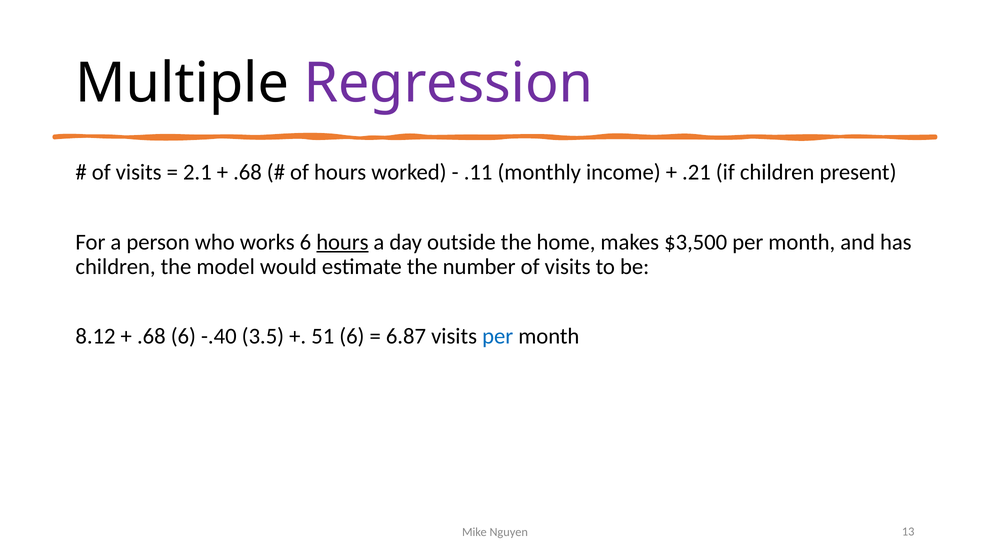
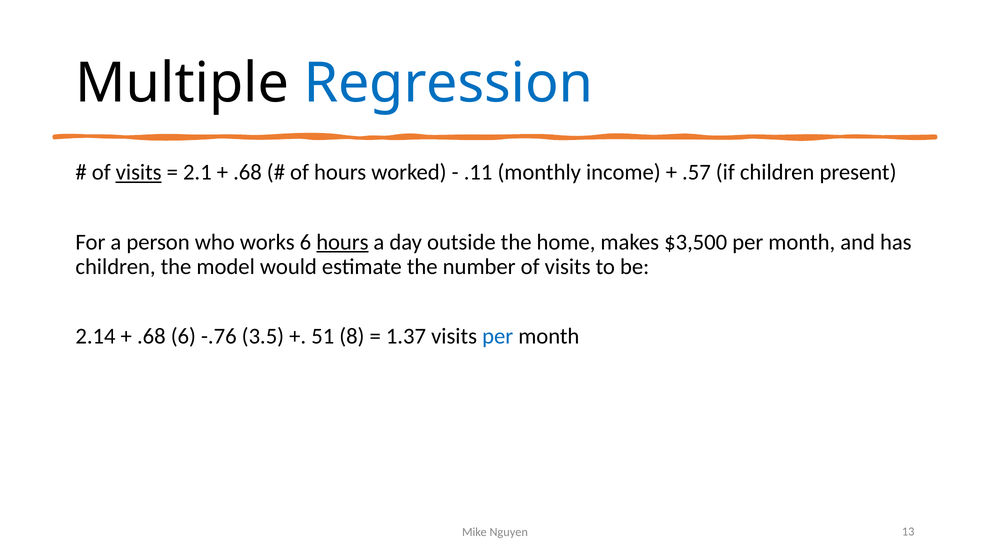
Regression colour: purple -> blue
visits at (139, 172) underline: none -> present
.21: .21 -> .57
8.12: 8.12 -> 2.14
-.40: -.40 -> -.76
51 6: 6 -> 8
6.87: 6.87 -> 1.37
